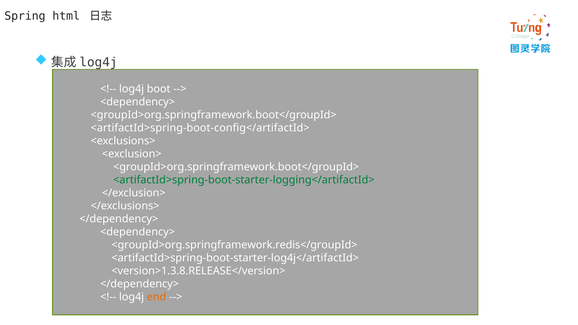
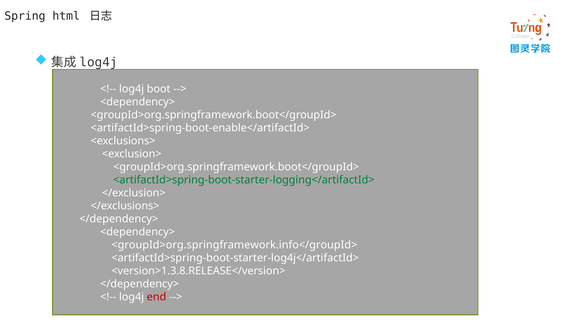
<artifactId>spring-boot-config</artifactId>: <artifactId>spring-boot-config</artifactId> -> <artifactId>spring-boot-enable</artifactId>
<groupId>org.springframework.redis</groupId>: <groupId>org.springframework.redis</groupId> -> <groupId>org.springframework.info</groupId>
end colour: orange -> red
